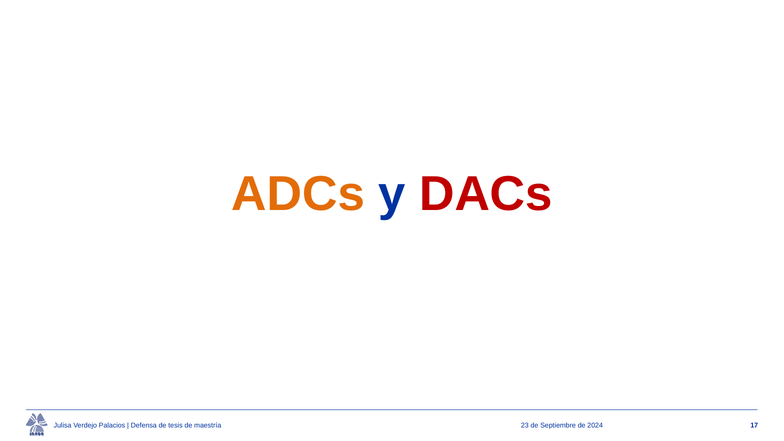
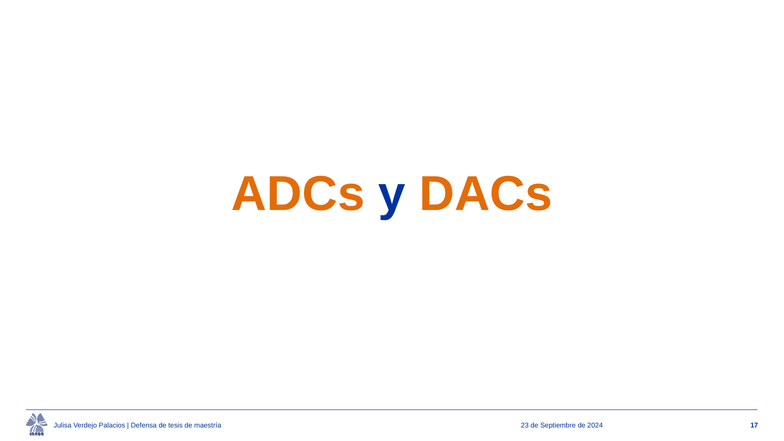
DACs colour: red -> orange
